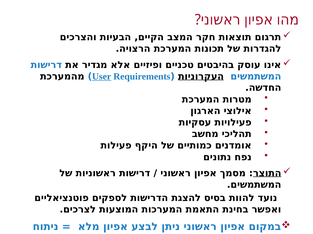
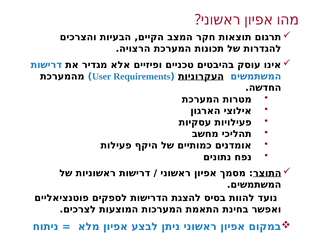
User underline: present -> none
